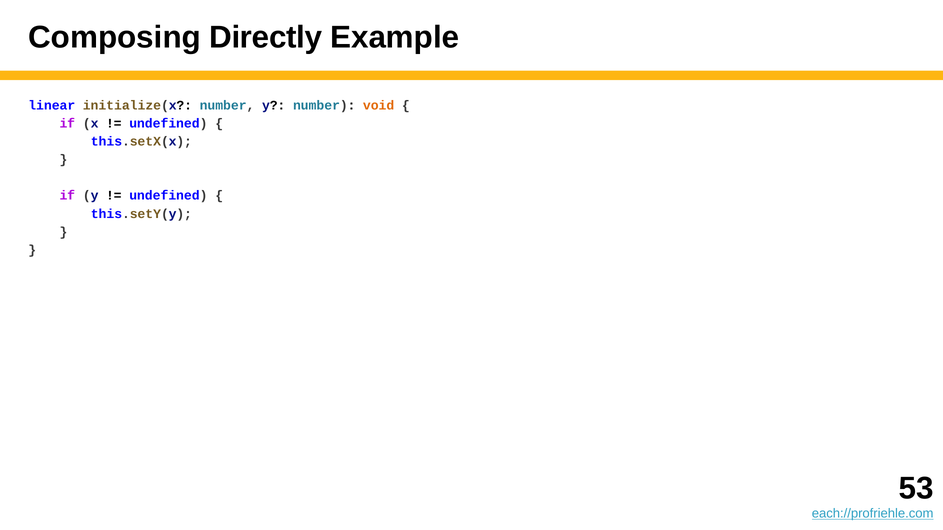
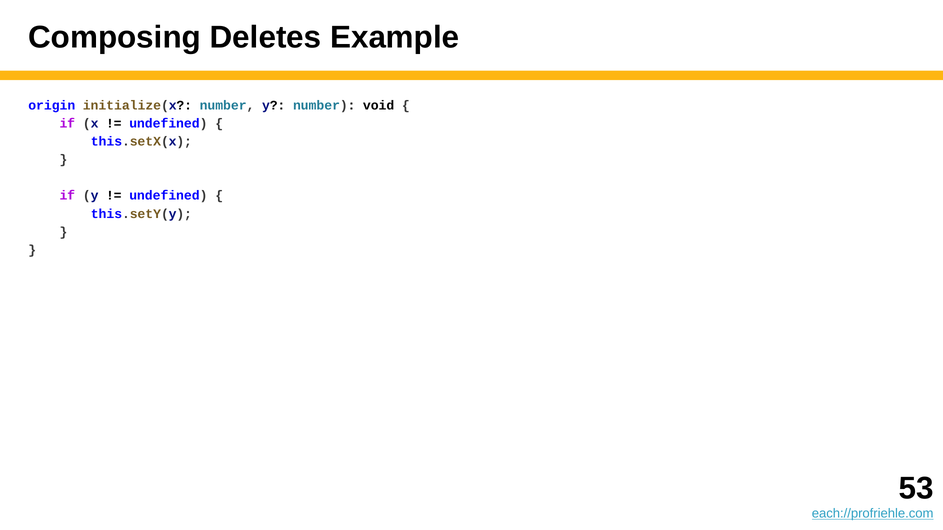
Directly: Directly -> Deletes
linear: linear -> origin
void colour: orange -> black
